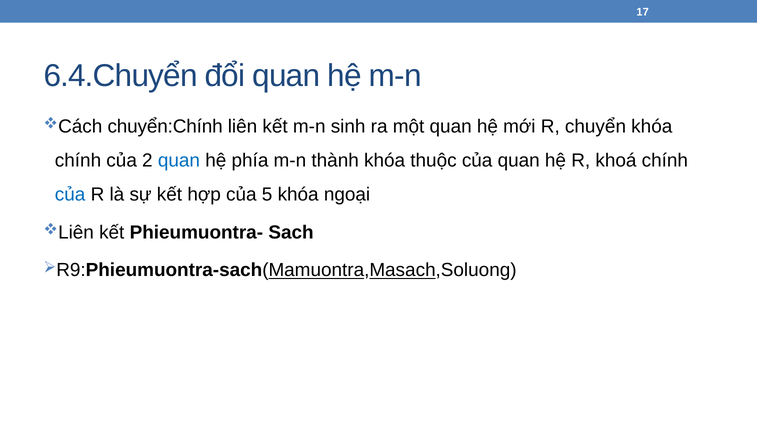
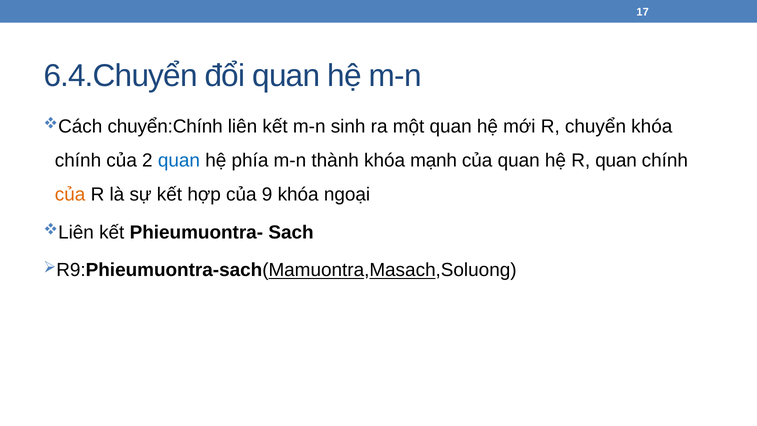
thuộc: thuộc -> mạnh
R khoá: khoá -> quan
của at (70, 194) colour: blue -> orange
5: 5 -> 9
